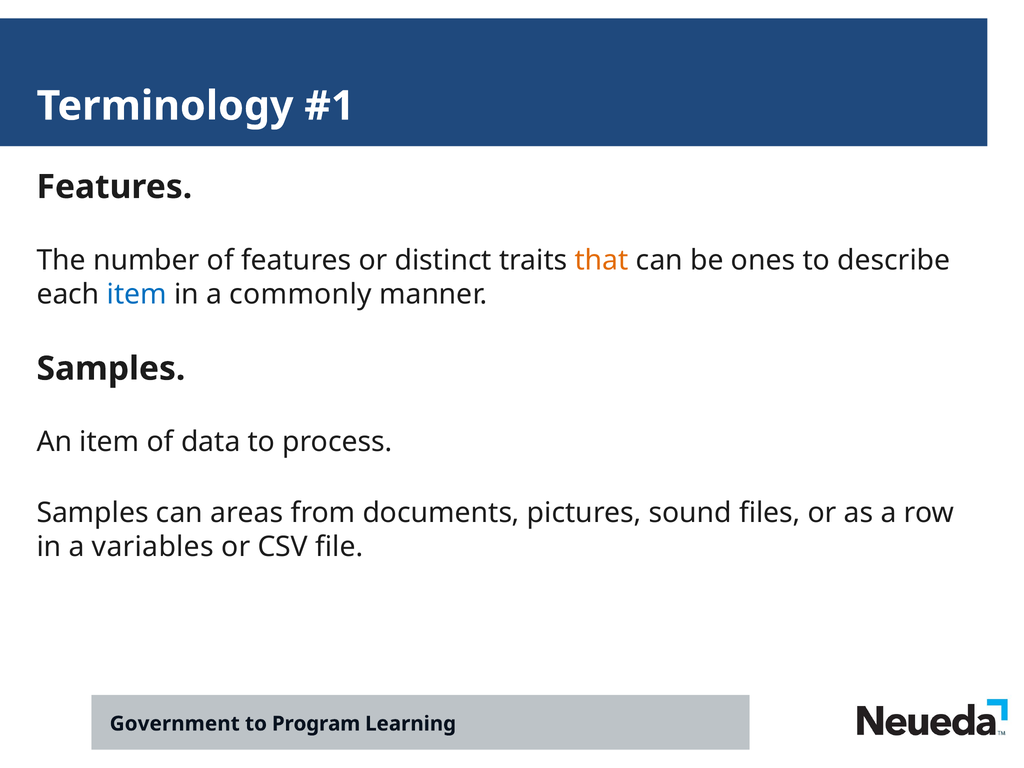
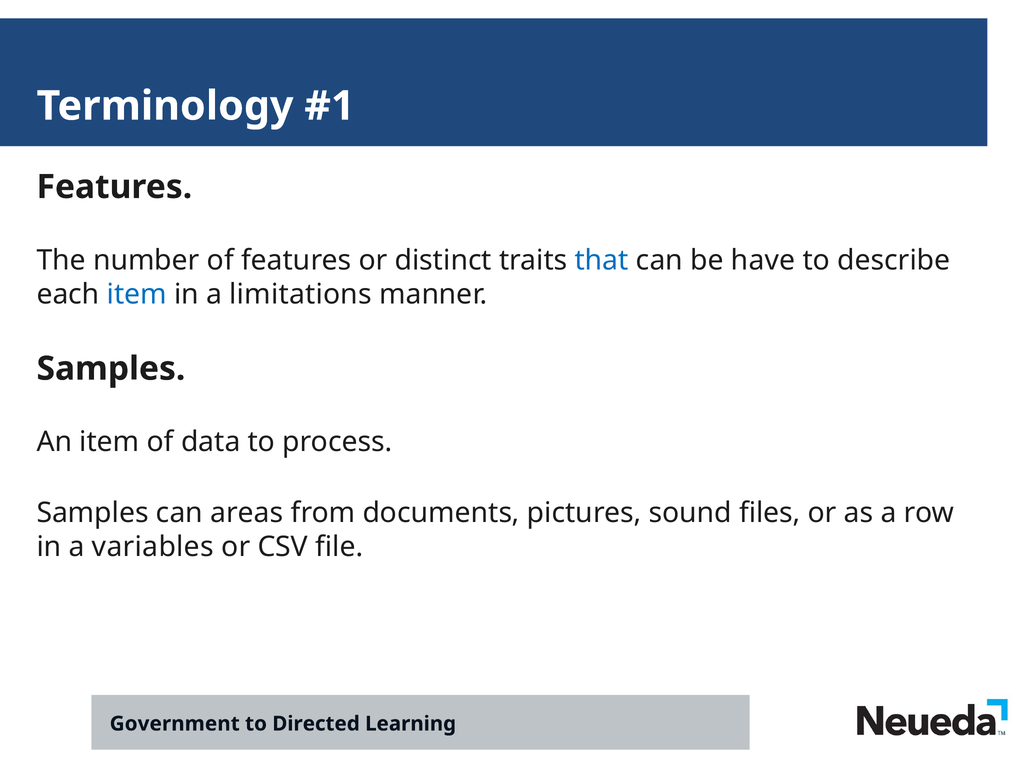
that colour: orange -> blue
ones: ones -> have
commonly: commonly -> limitations
Program: Program -> Directed
